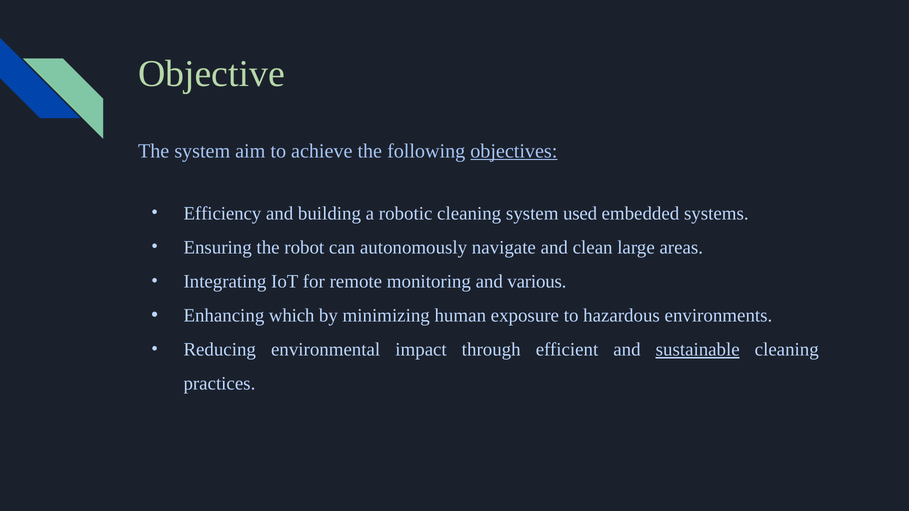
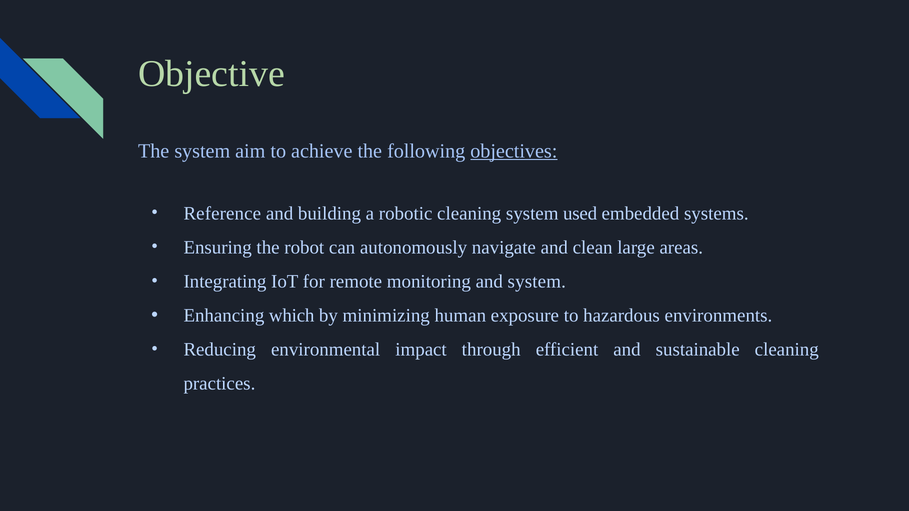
Efficiency: Efficiency -> Reference
and various: various -> system
sustainable underline: present -> none
